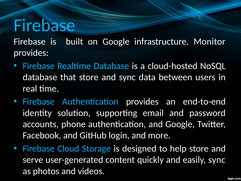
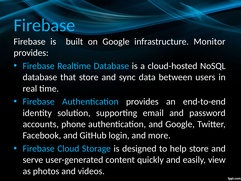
easily sync: sync -> view
